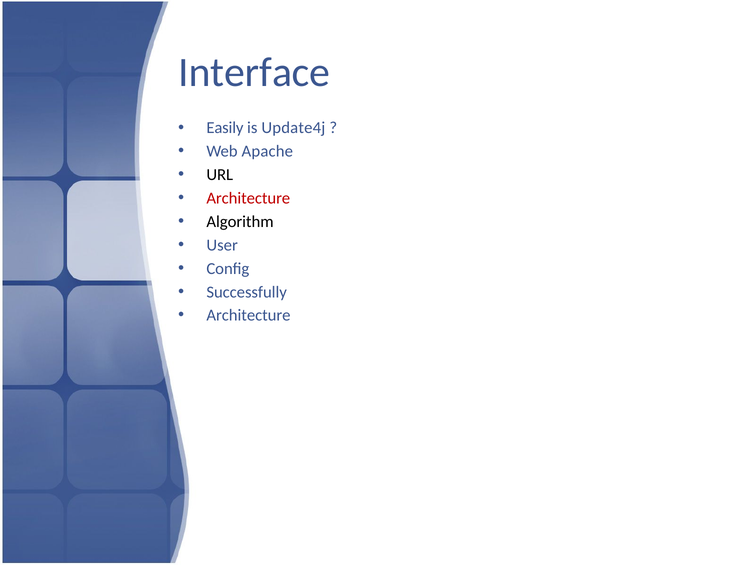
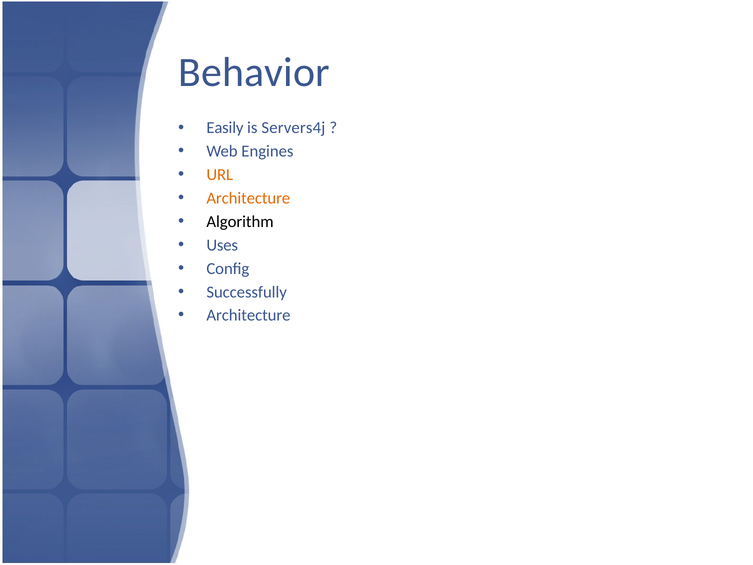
Interface: Interface -> Behavior
Update4j: Update4j -> Servers4j
Apache: Apache -> Engines
URL colour: black -> orange
Architecture at (248, 198) colour: red -> orange
User: User -> Uses
